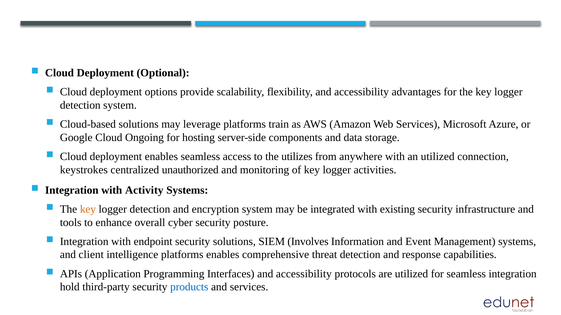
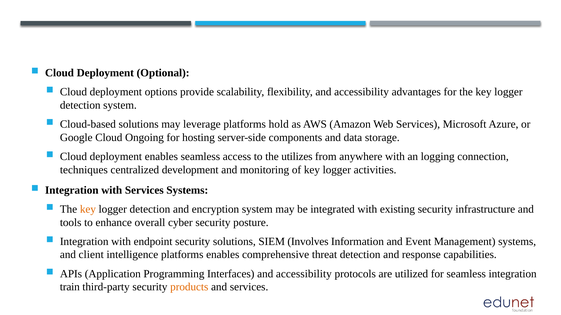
train: train -> hold
an utilized: utilized -> logging
keystrokes: keystrokes -> techniques
unauthorized: unauthorized -> development
with Activity: Activity -> Services
hold: hold -> train
products colour: blue -> orange
